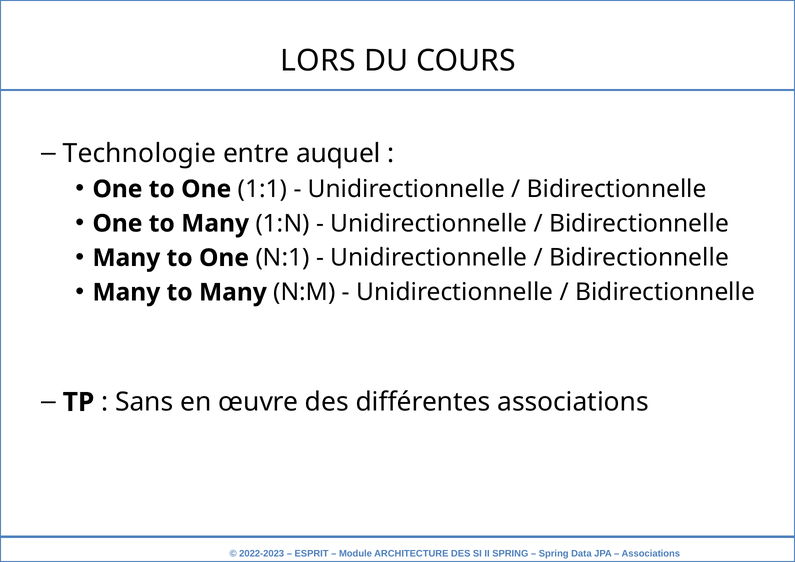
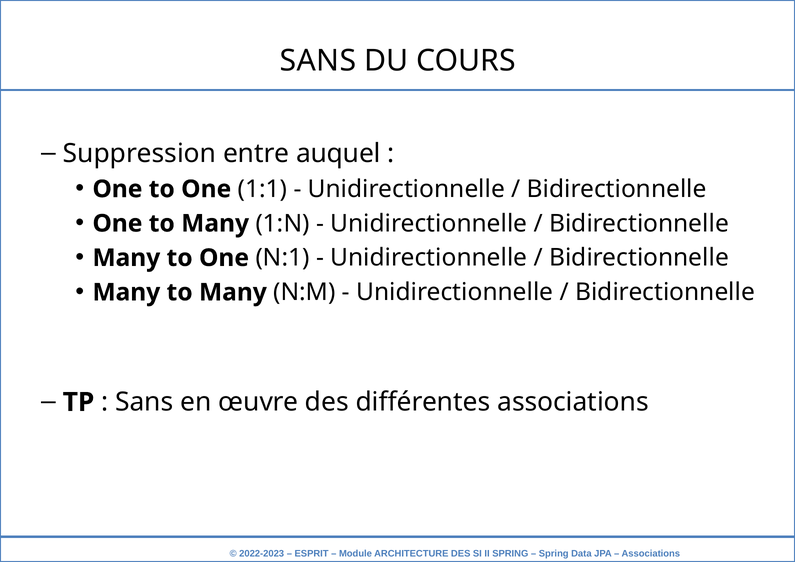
LORS at (318, 61): LORS -> SANS
Technologie: Technologie -> Suppression
